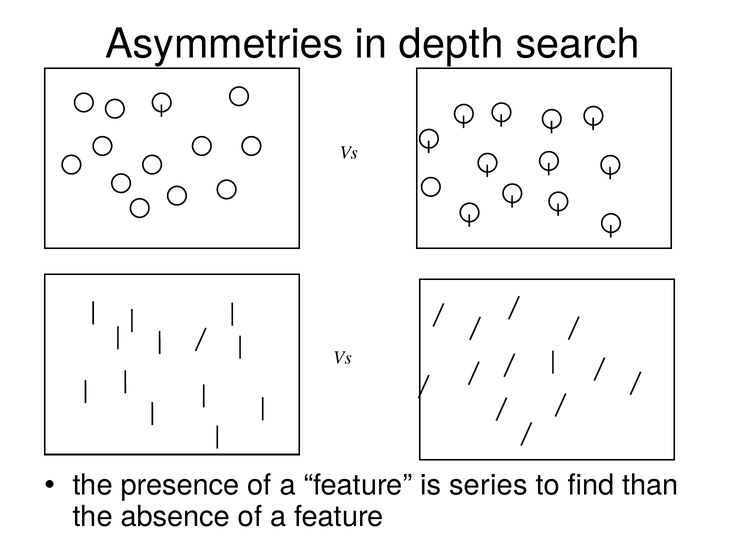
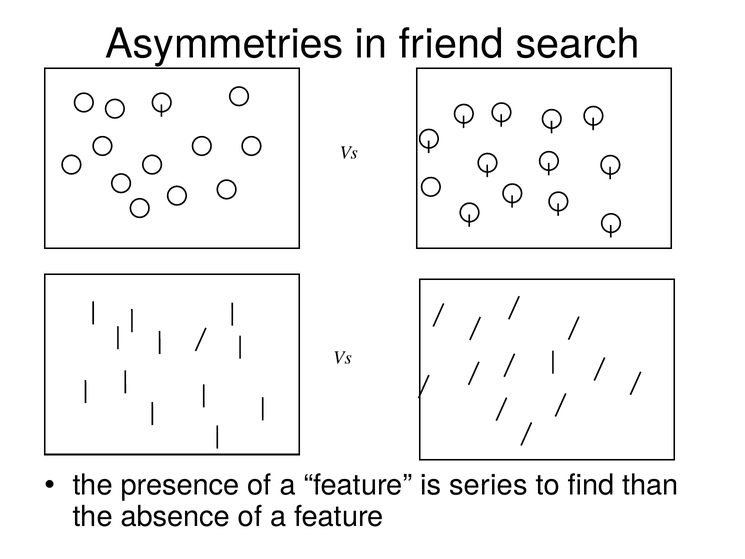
depth: depth -> friend
